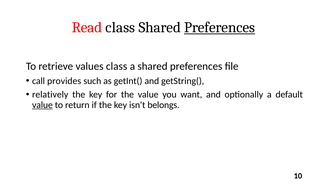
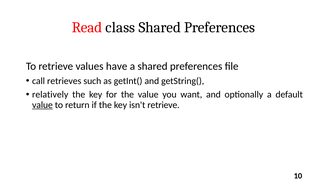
Preferences at (220, 27) underline: present -> none
values class: class -> have
provides: provides -> retrieves
isn't belongs: belongs -> retrieve
